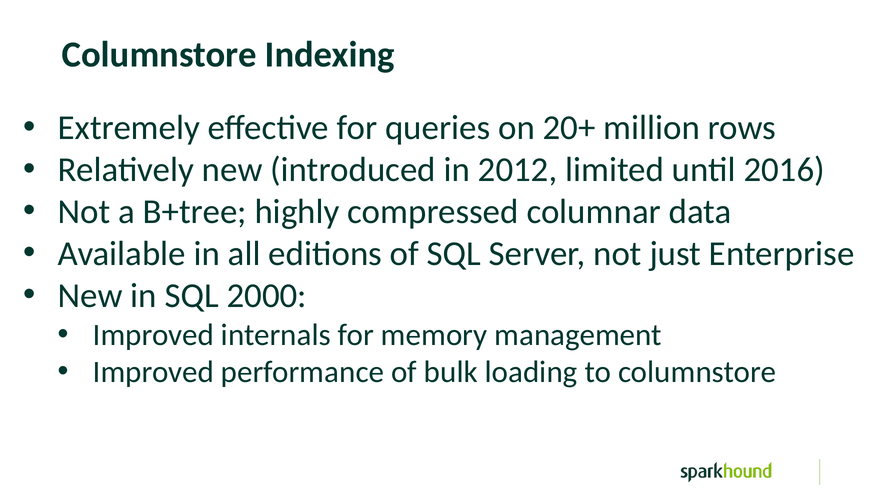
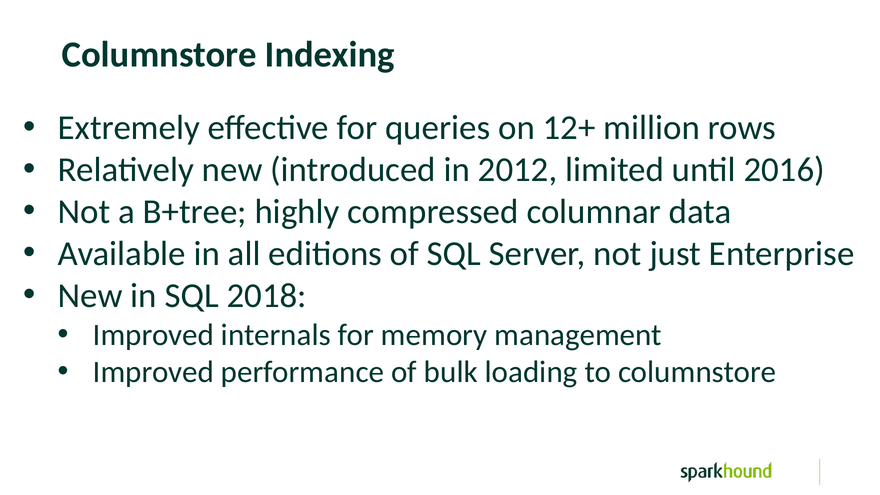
20+: 20+ -> 12+
2000: 2000 -> 2018
